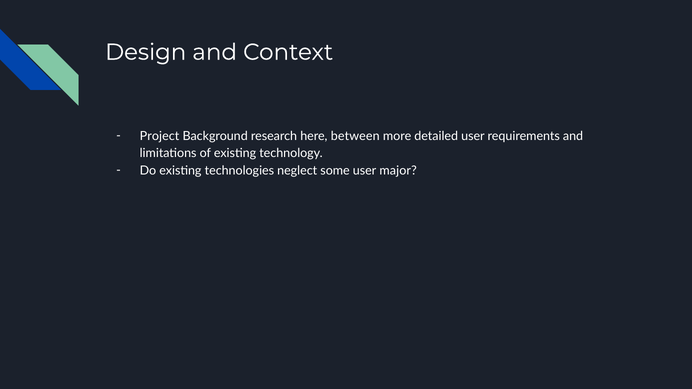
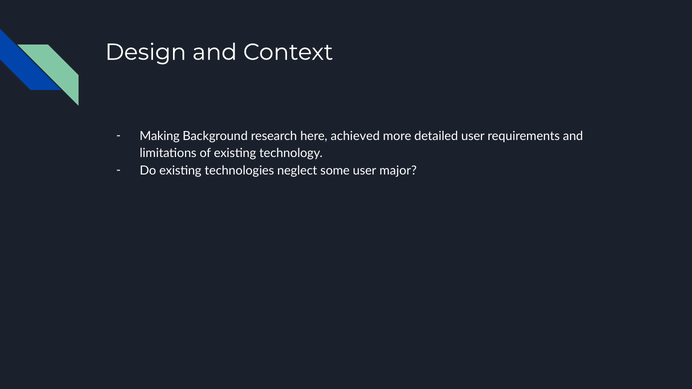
Project: Project -> Making
between: between -> achieved
